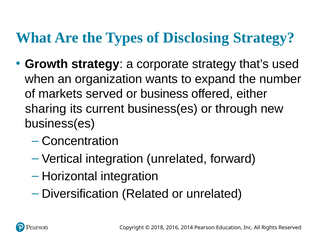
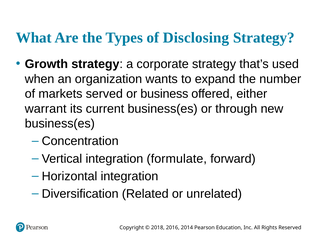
sharing: sharing -> warrant
integration unrelated: unrelated -> formulate
